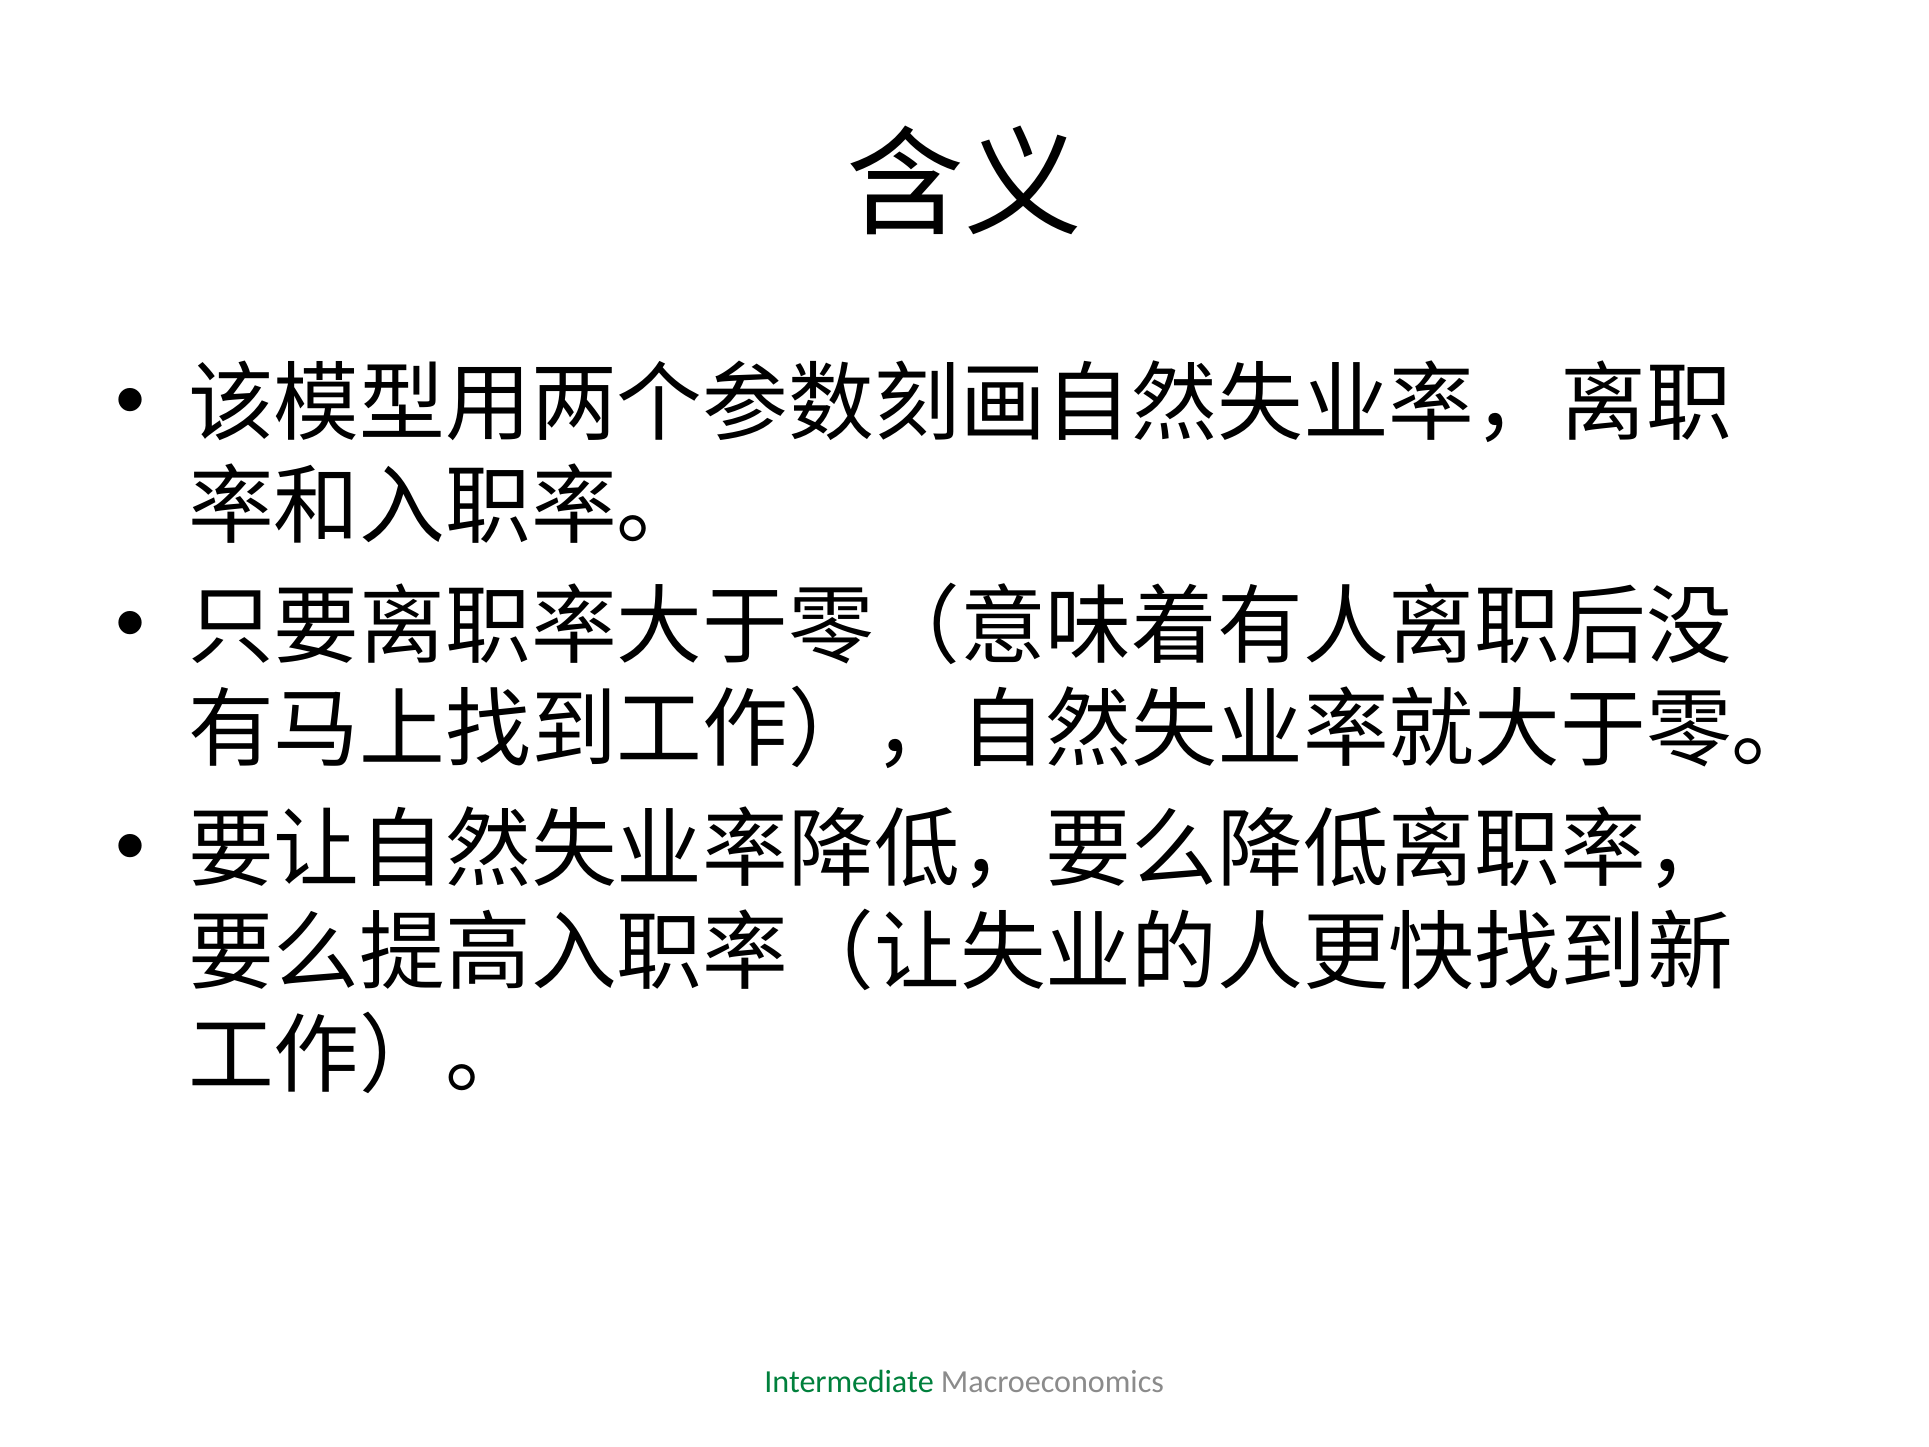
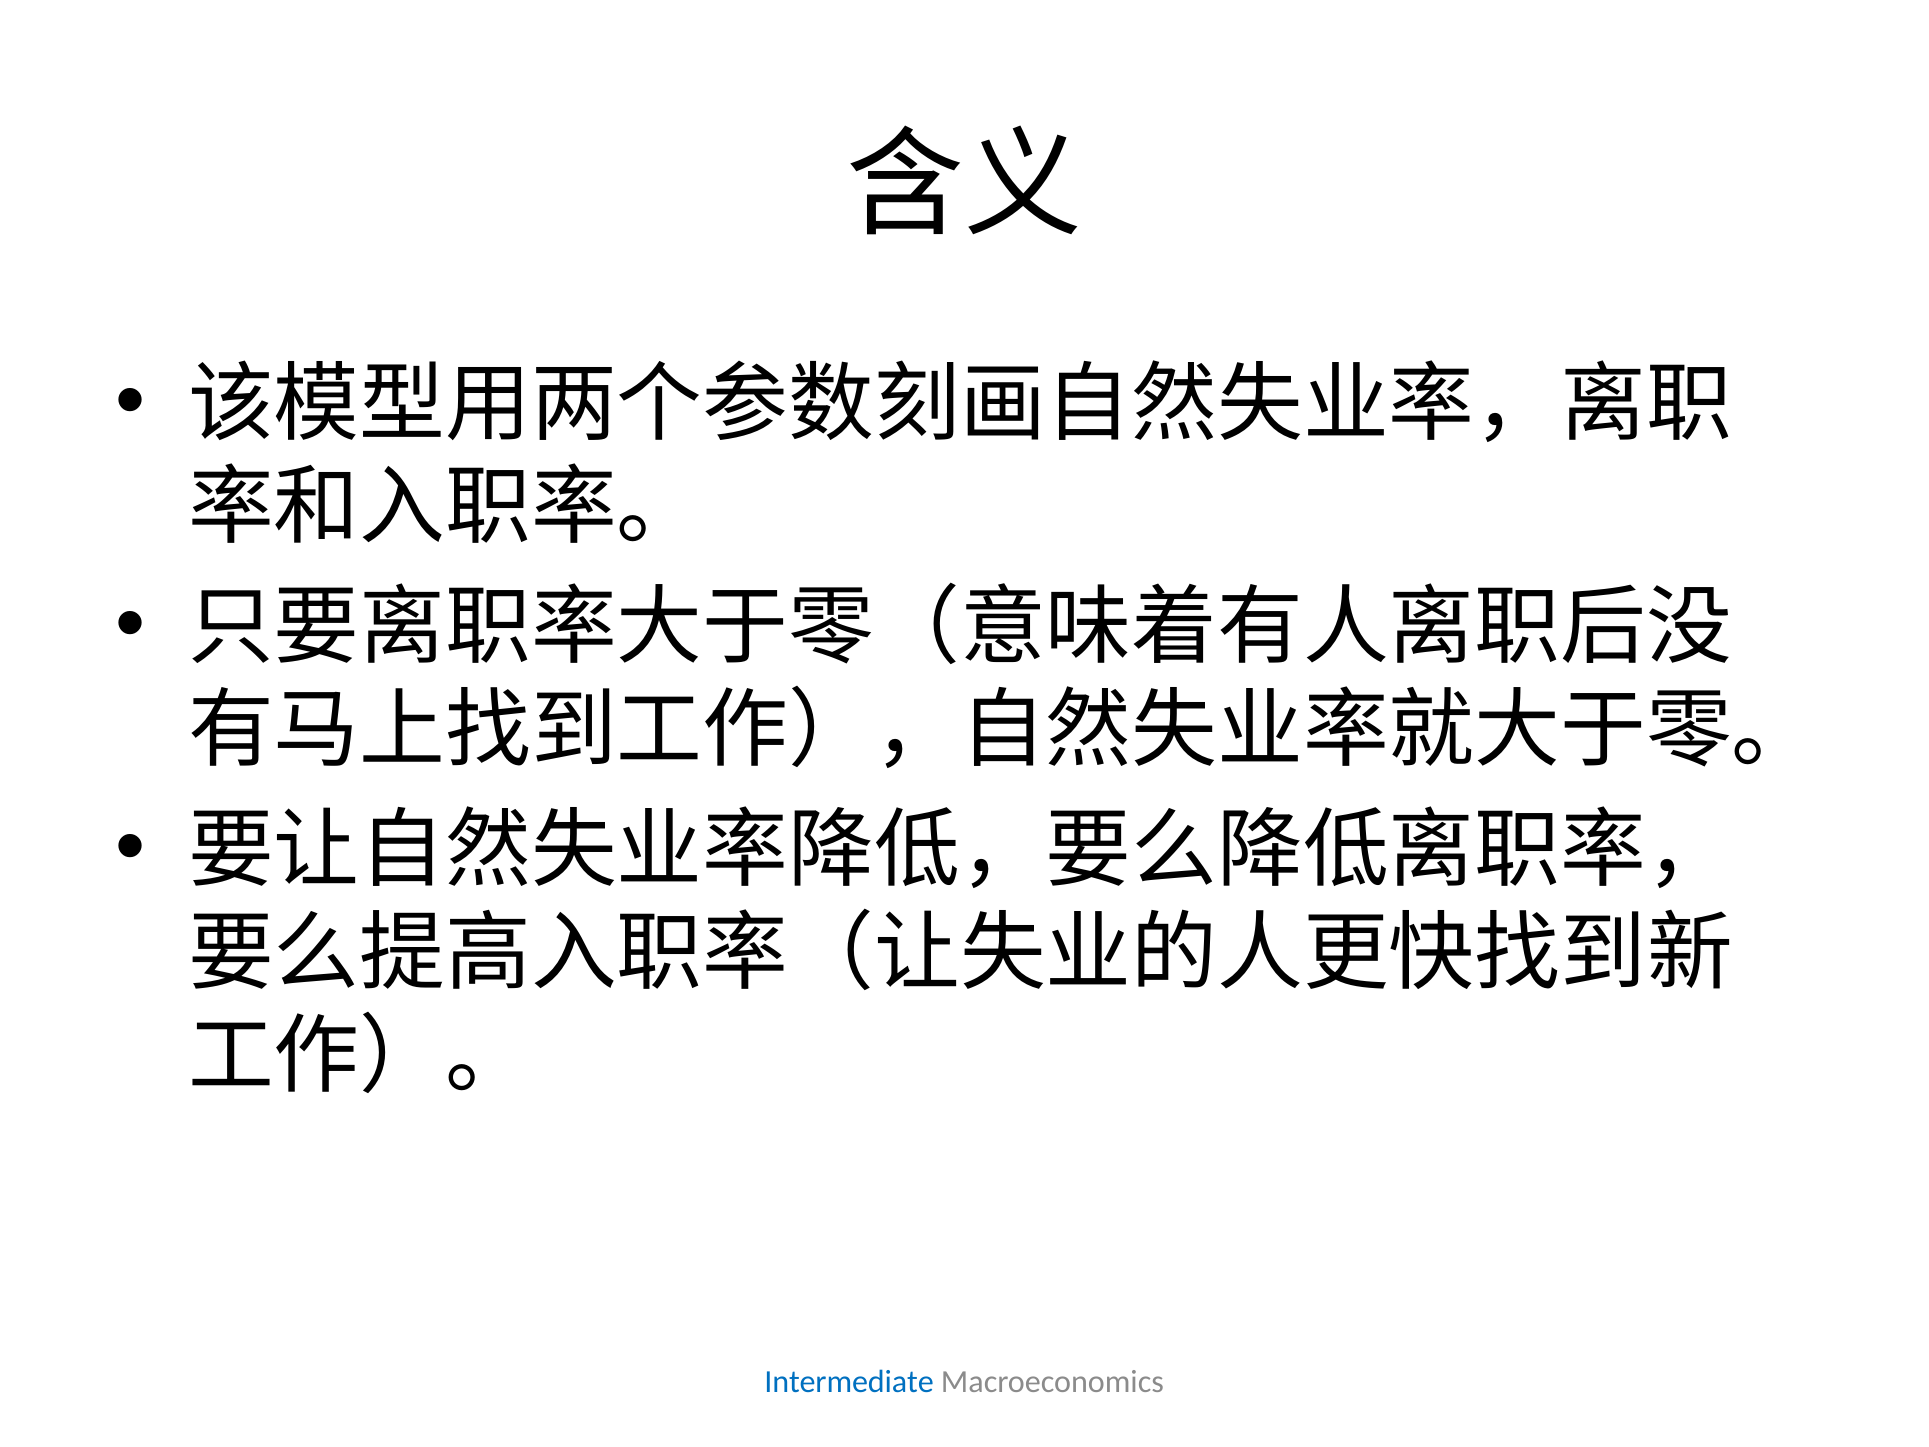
Intermediate colour: green -> blue
